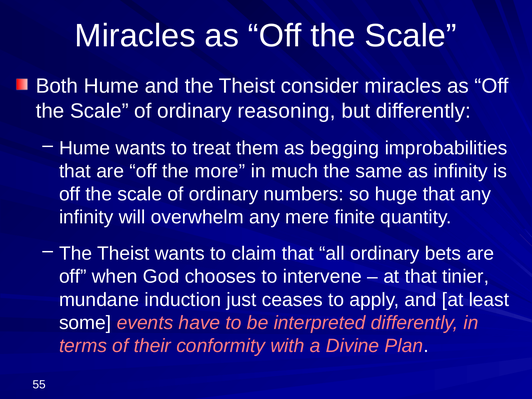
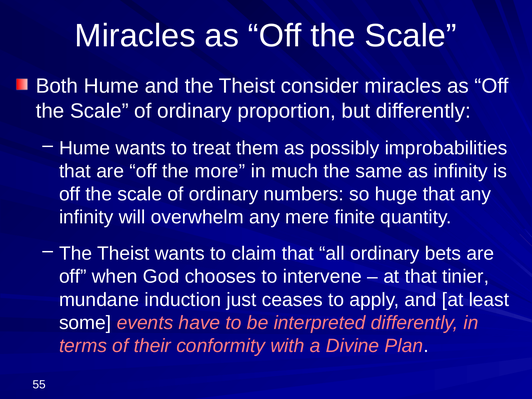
reasoning: reasoning -> proportion
begging: begging -> possibly
